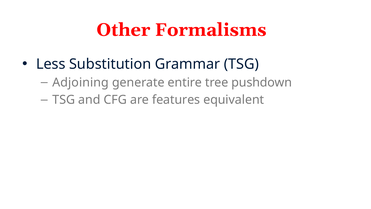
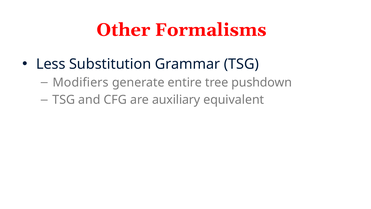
Adjoining: Adjoining -> Modifiers
features: features -> auxiliary
